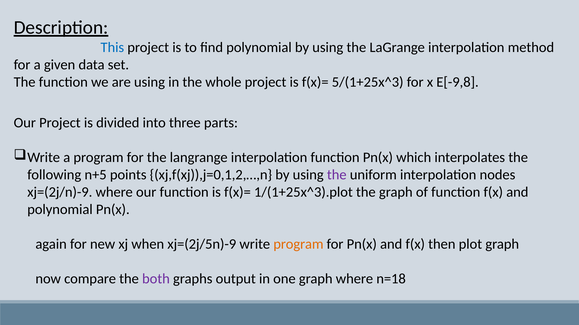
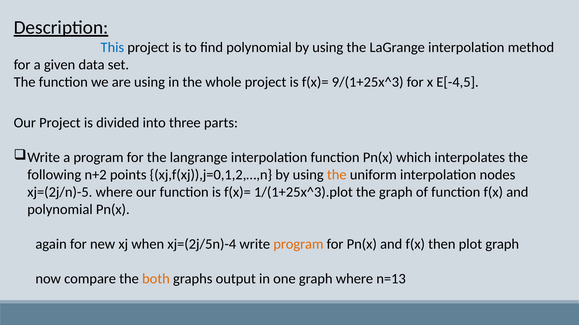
5/(1+25x^3: 5/(1+25x^3 -> 9/(1+25x^3
E[-9,8: E[-9,8 -> E[-4,5
n+5: n+5 -> n+2
the at (337, 175) colour: purple -> orange
xj=(2j/n)-9: xj=(2j/n)-9 -> xj=(2j/n)-5
xj=(2j/5n)-9: xj=(2j/5n)-9 -> xj=(2j/5n)-4
both colour: purple -> orange
n=18: n=18 -> n=13
